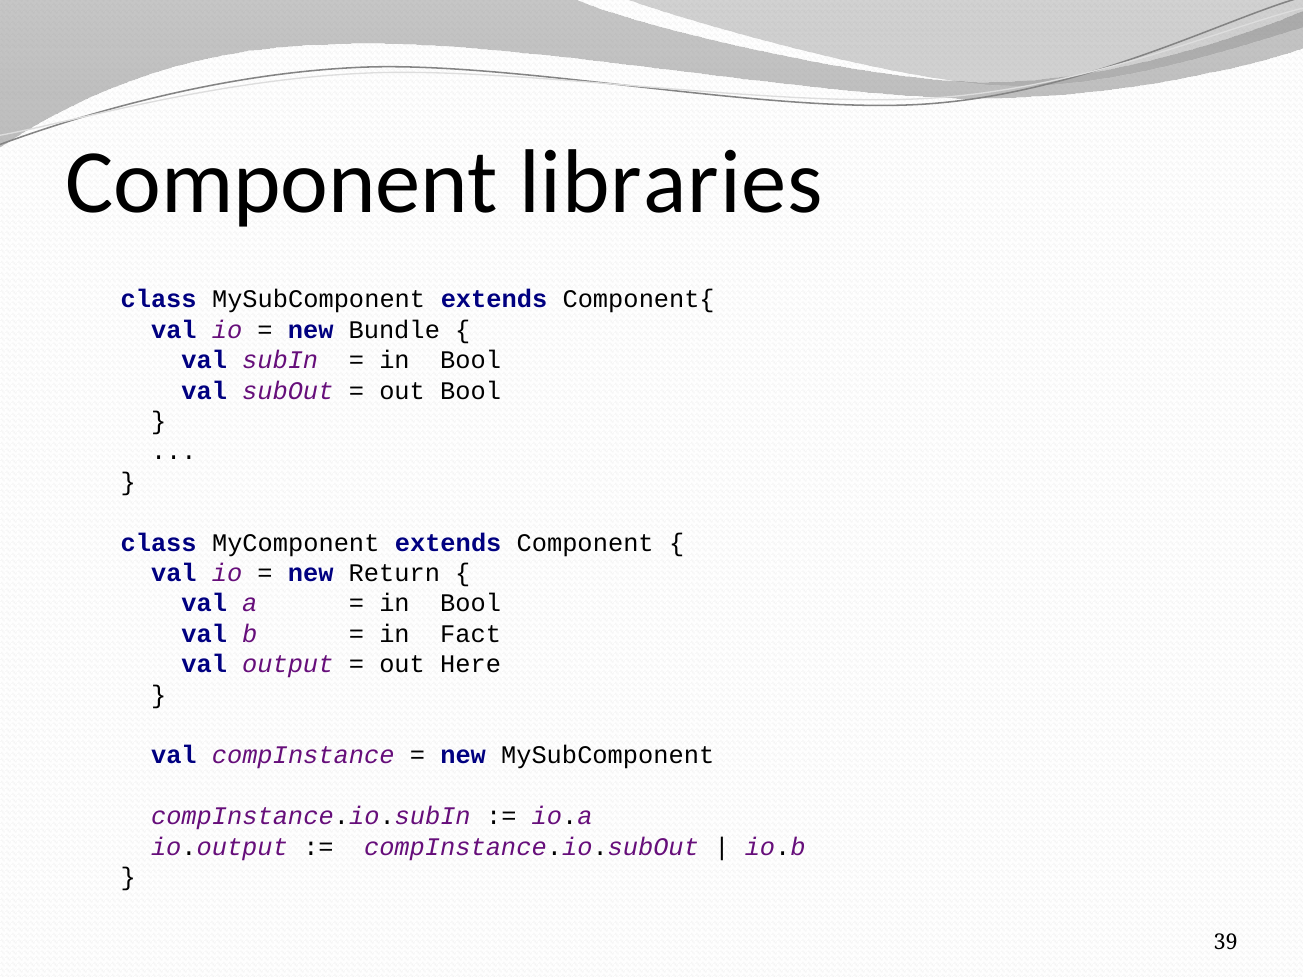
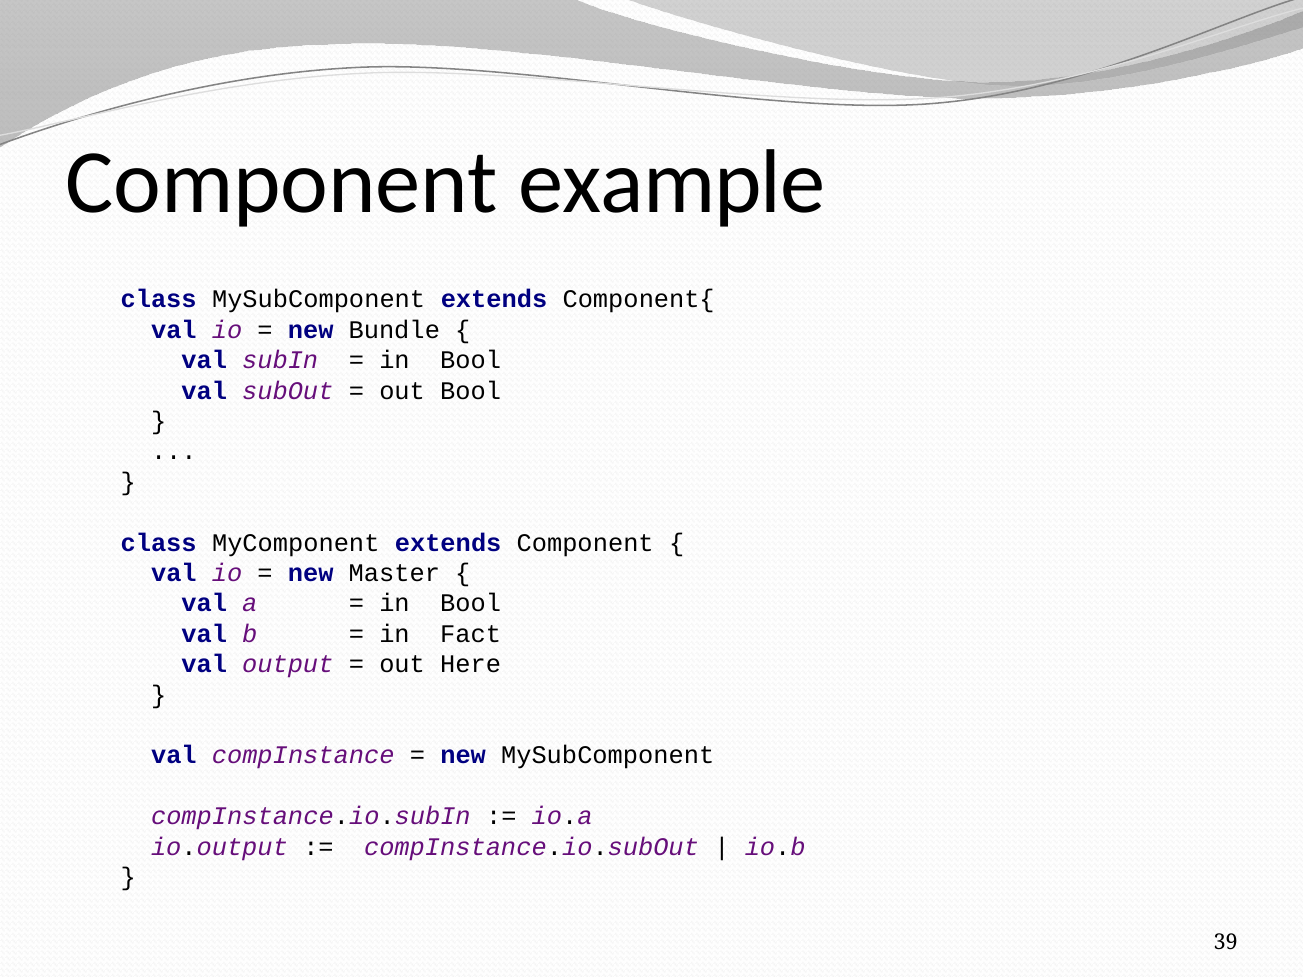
libraries: libraries -> example
Return: Return -> Master
